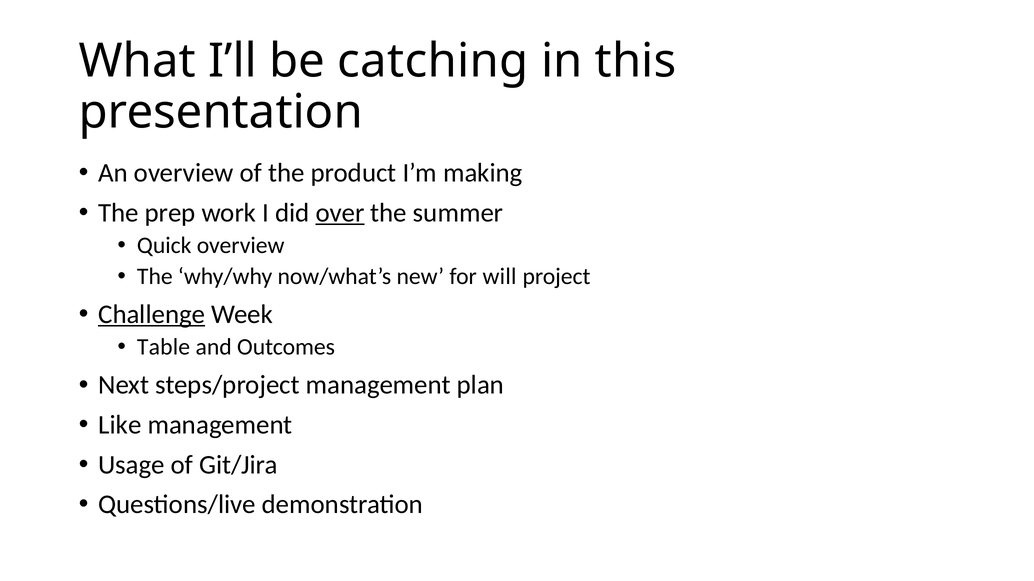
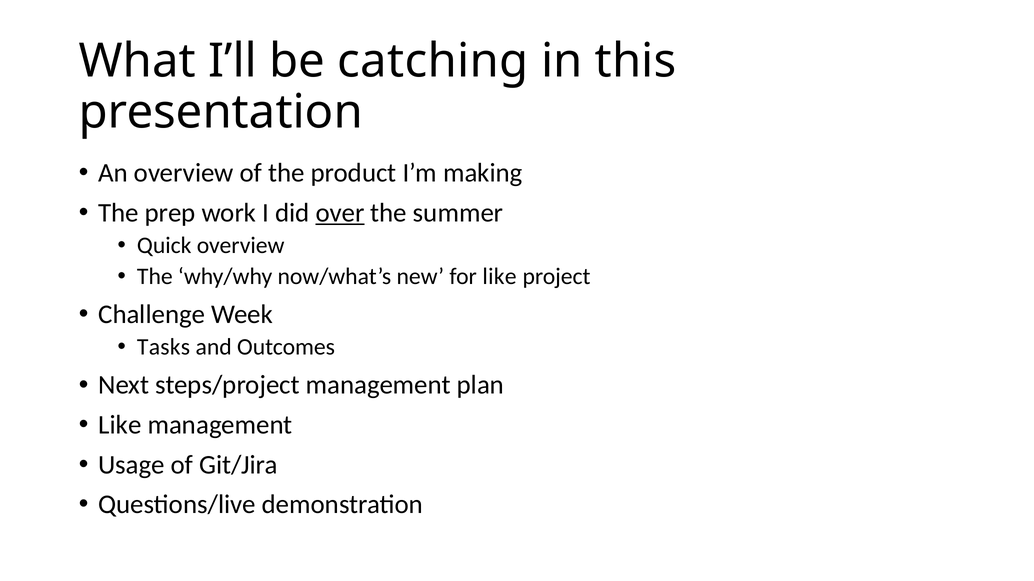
for will: will -> like
Challenge underline: present -> none
Table: Table -> Tasks
